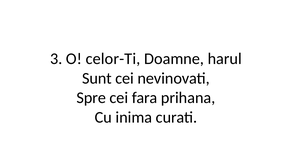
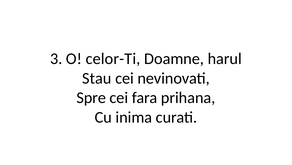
Sunt: Sunt -> Stau
